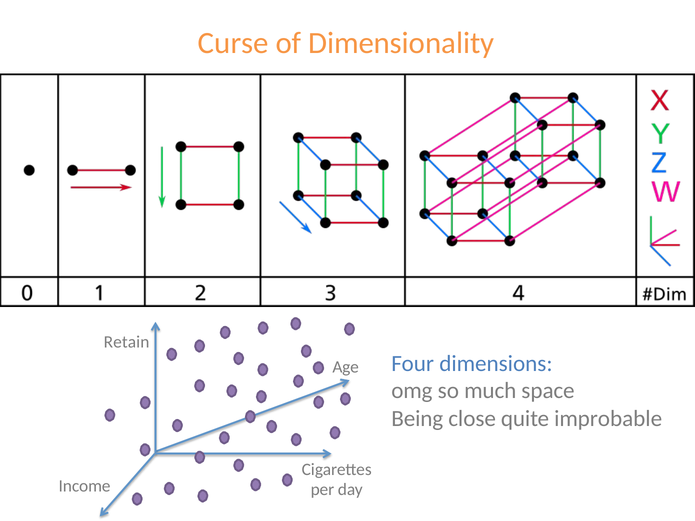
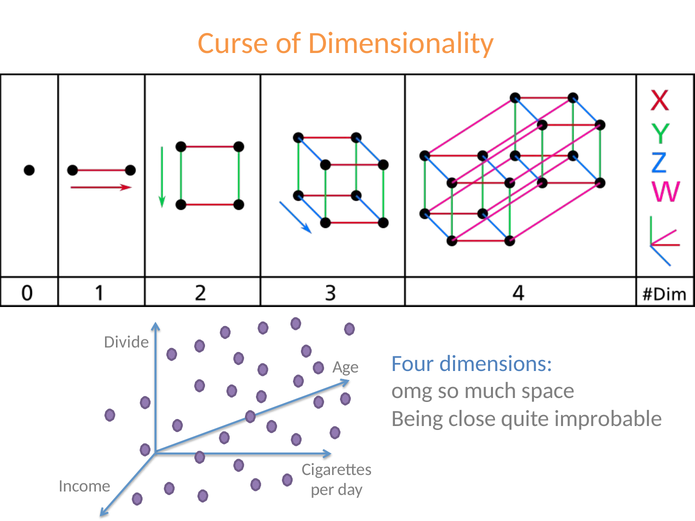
Retain: Retain -> Divide
